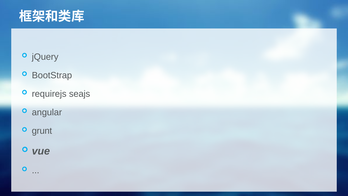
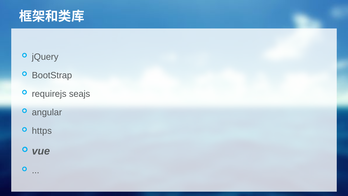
grunt: grunt -> https
